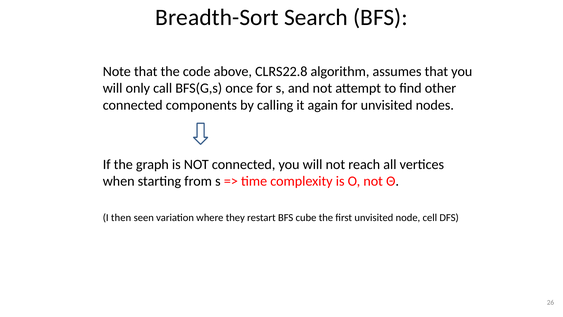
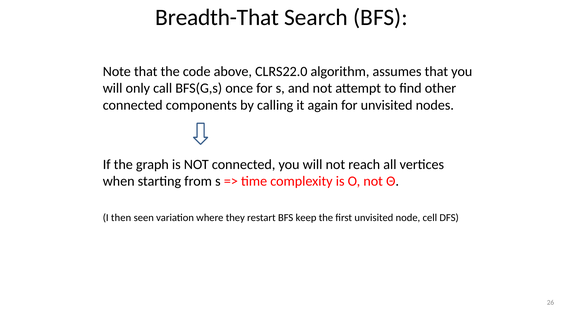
Breadth-Sort: Breadth-Sort -> Breadth-That
CLRS22.8: CLRS22.8 -> CLRS22.0
cube: cube -> keep
